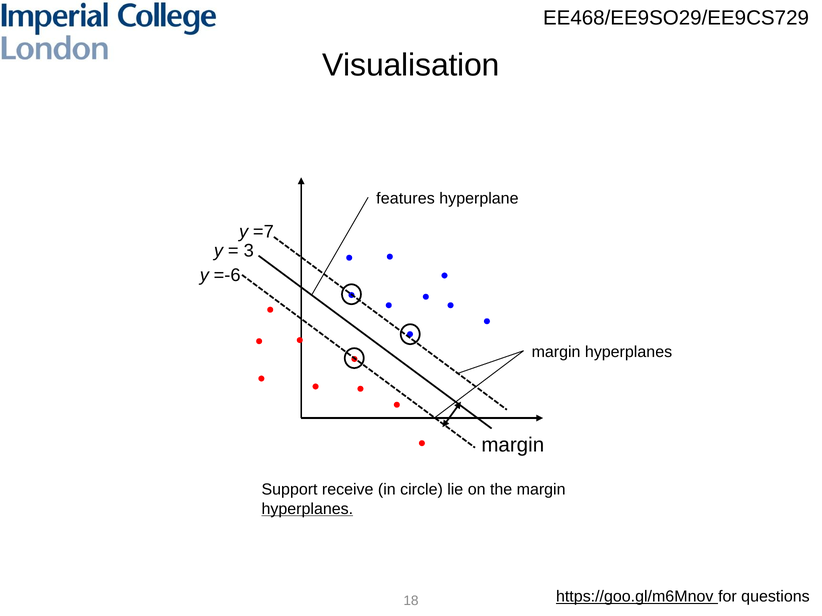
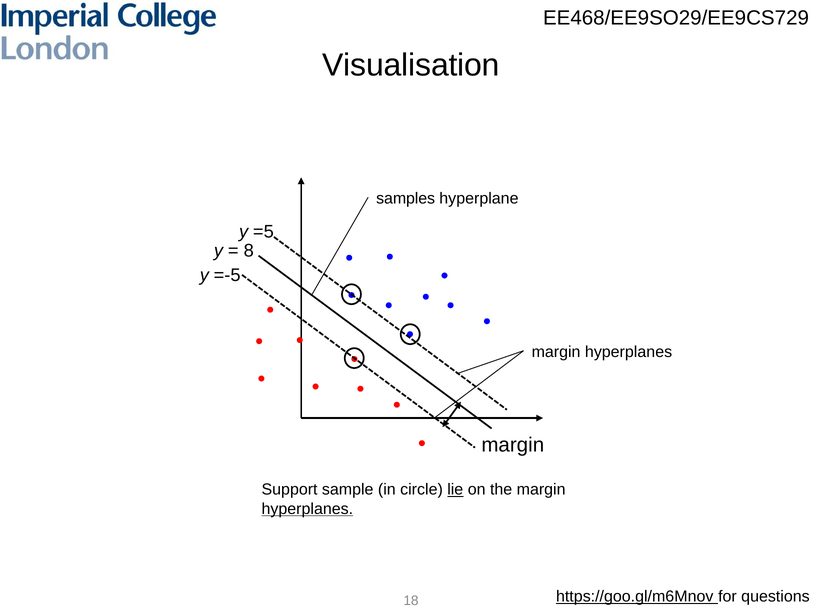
features: features -> samples
=7: =7 -> =5
3: 3 -> 8
=-6: =-6 -> =-5
receive: receive -> sample
lie underline: none -> present
